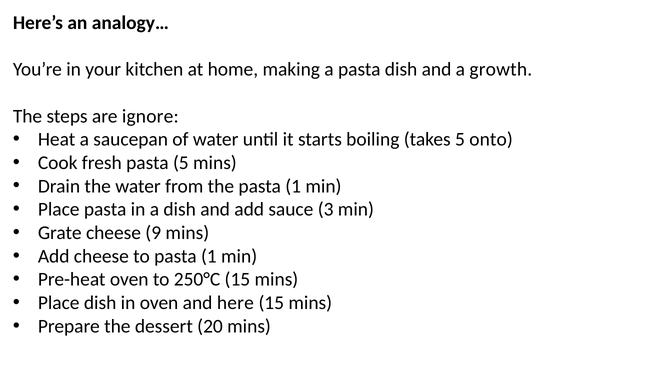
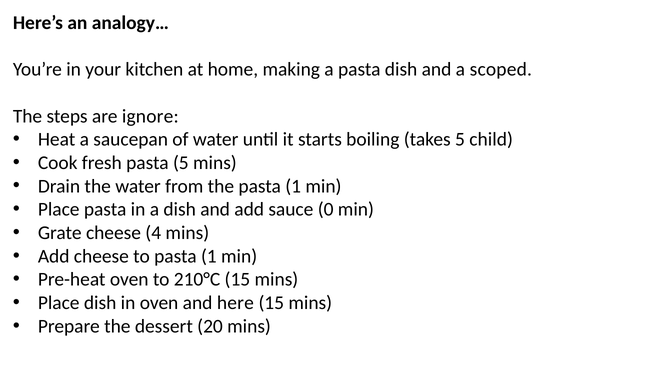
growth: growth -> scoped
onto: onto -> child
3: 3 -> 0
9: 9 -> 4
250°C: 250°C -> 210°C
